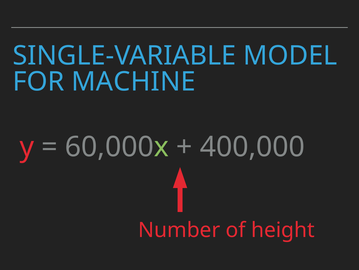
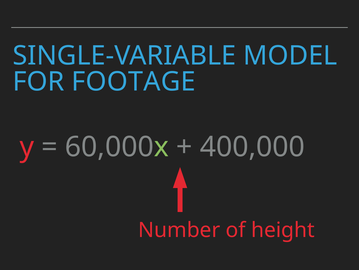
MACHINE: MACHINE -> FOOTAGE
